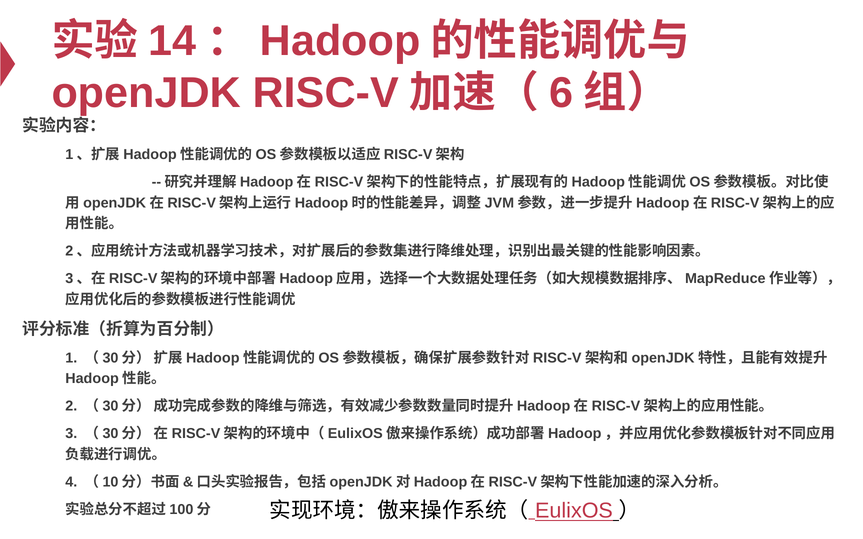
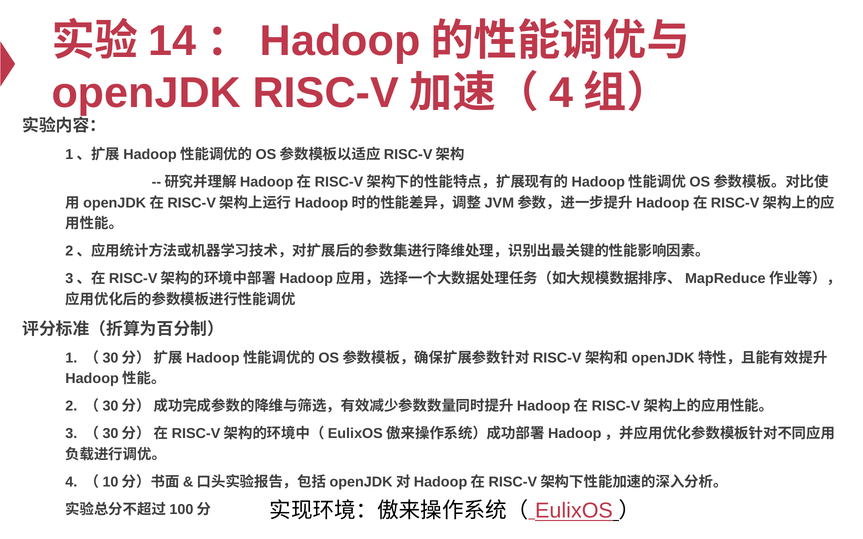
6 at (561, 93): 6 -> 4
